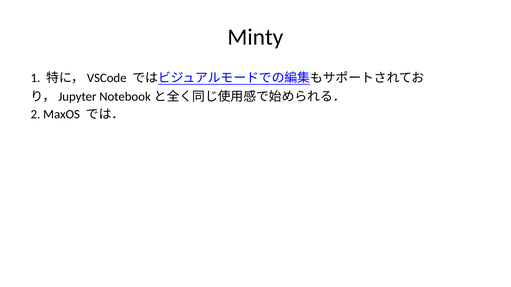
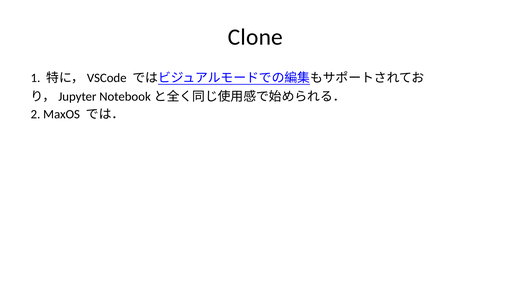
Minty: Minty -> Clone
